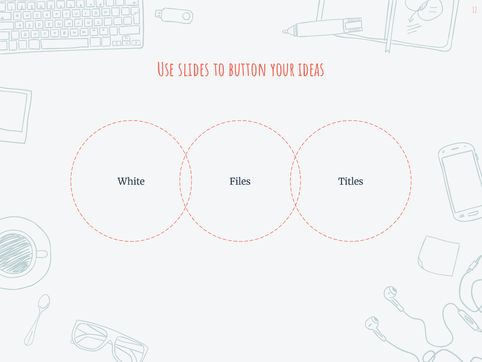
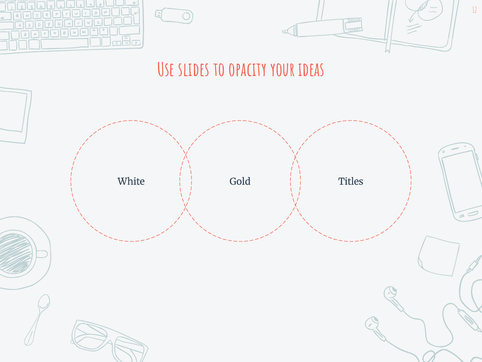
button: button -> opacity
Files: Files -> Gold
